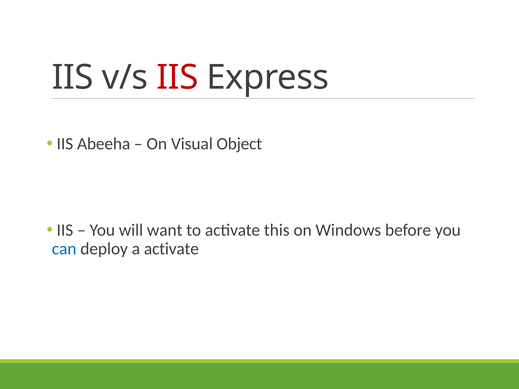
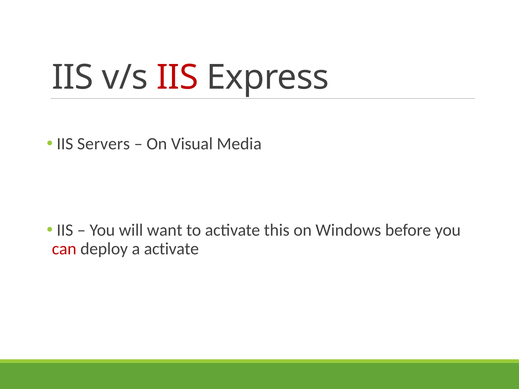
Abeeha: Abeeha -> Servers
Object: Object -> Media
can colour: blue -> red
